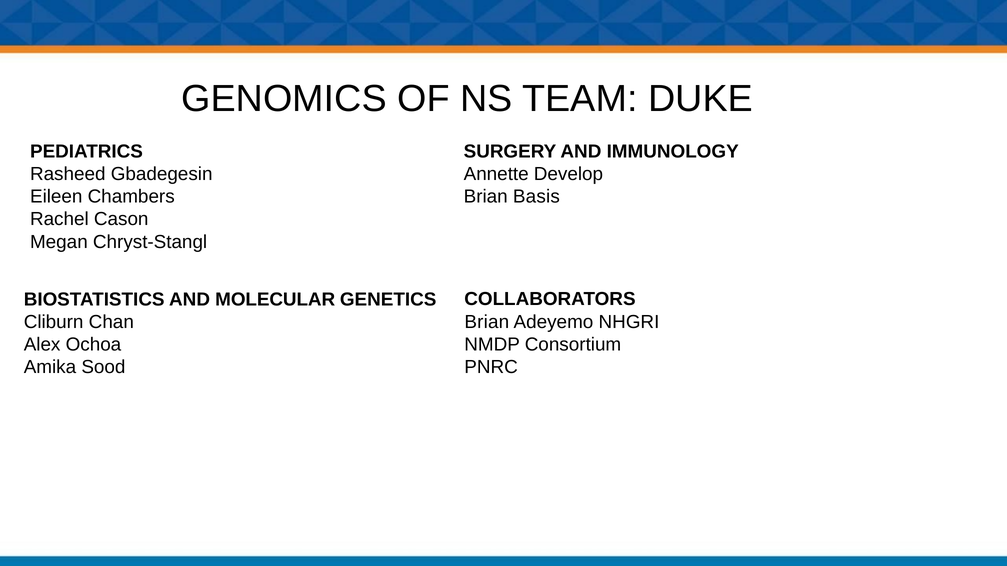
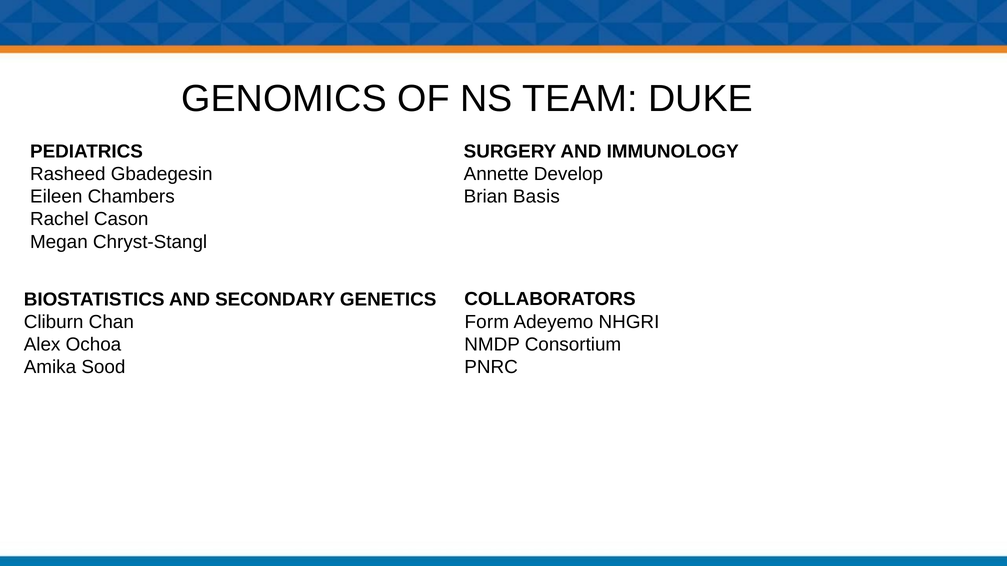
MOLECULAR: MOLECULAR -> SECONDARY
Brian at (487, 322): Brian -> Form
